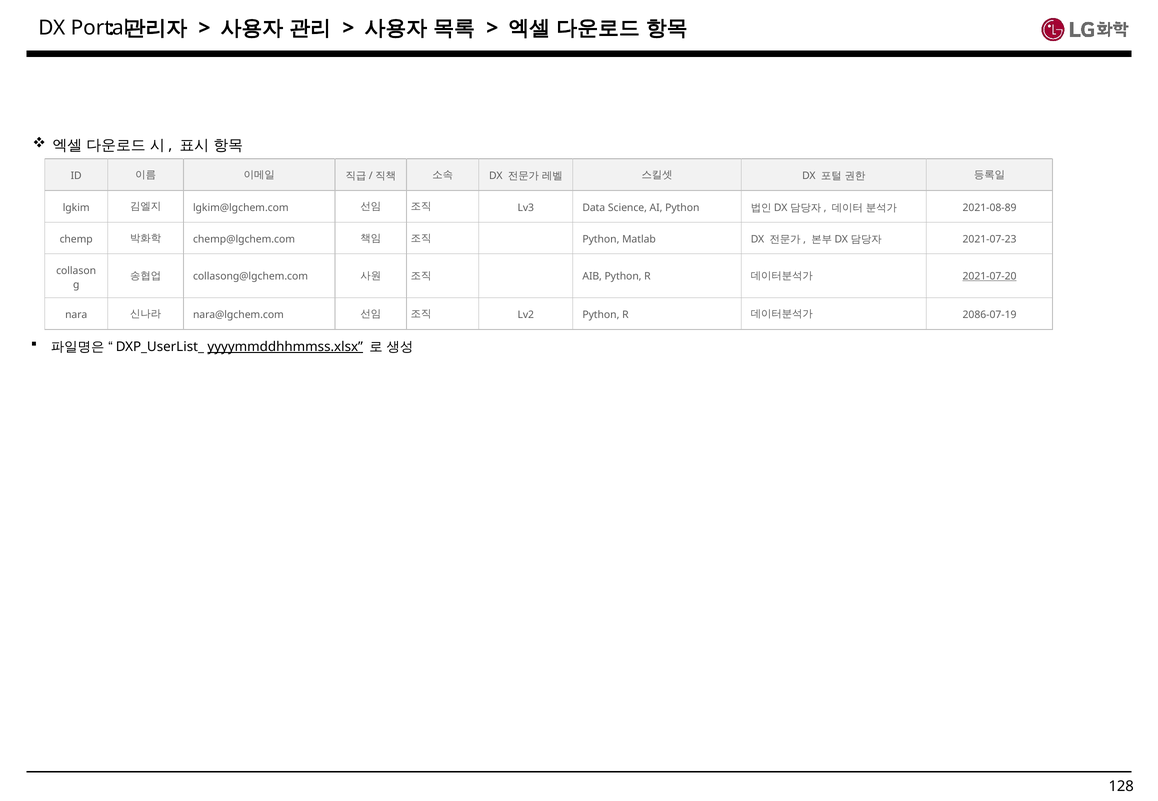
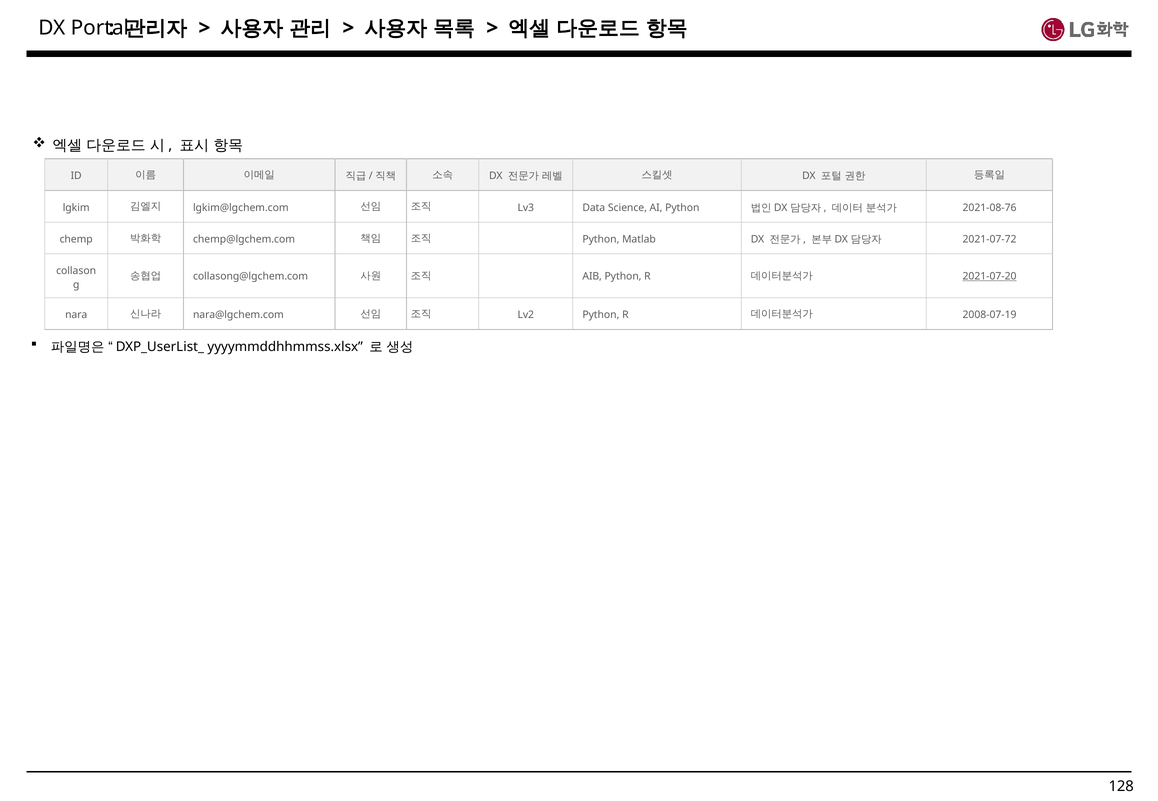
2021-08-89: 2021-08-89 -> 2021-08-76
2021-07-23: 2021-07-23 -> 2021-07-72
2086-07-19: 2086-07-19 -> 2008-07-19
yyyymmddhhmmss.xlsx underline: present -> none
